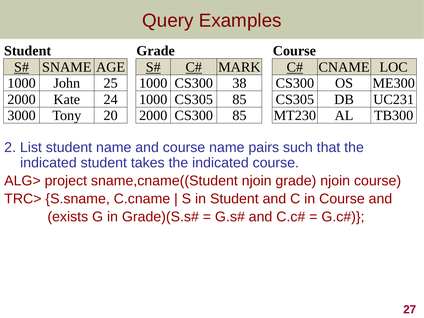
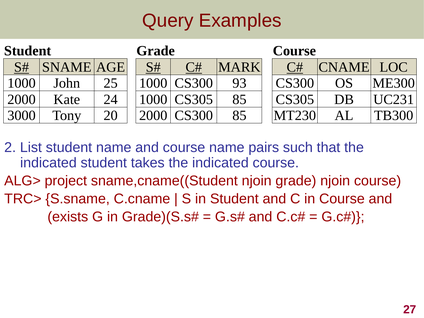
38: 38 -> 93
